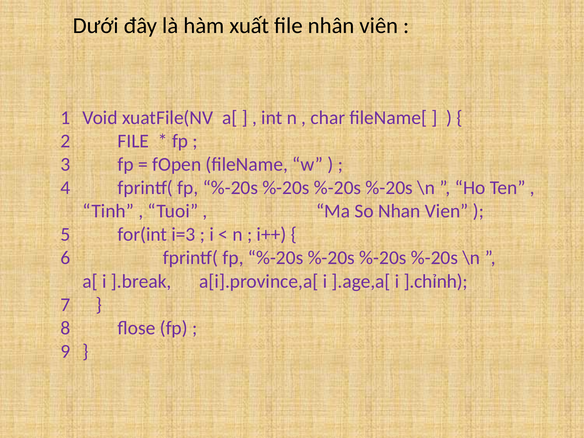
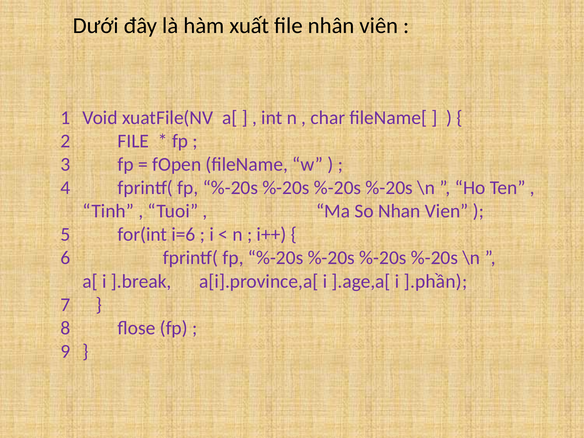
i=3: i=3 -> i=6
].chỉnh: ].chỉnh -> ].phần
